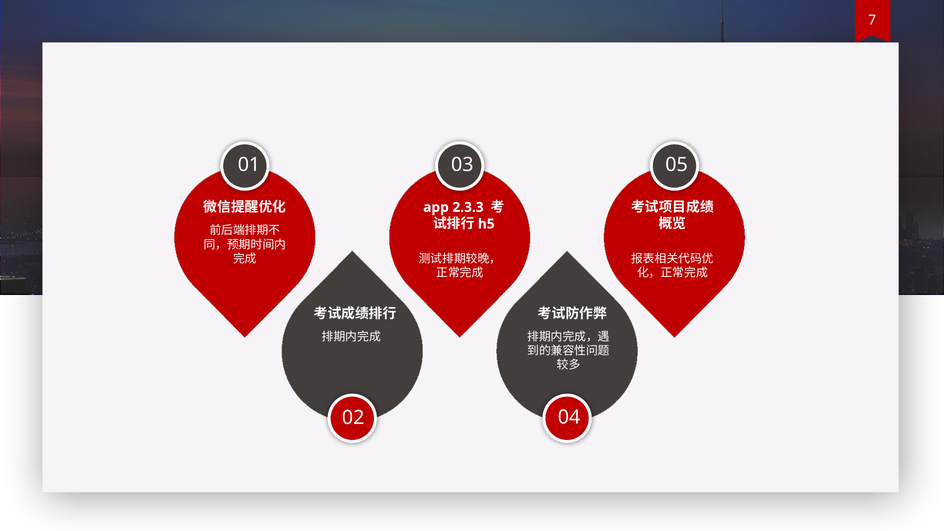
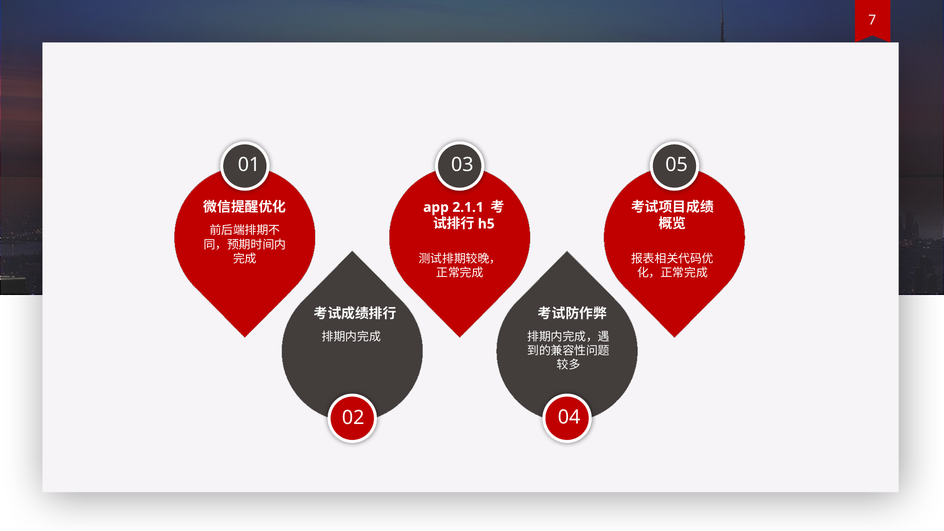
2.3.3: 2.3.3 -> 2.1.1
